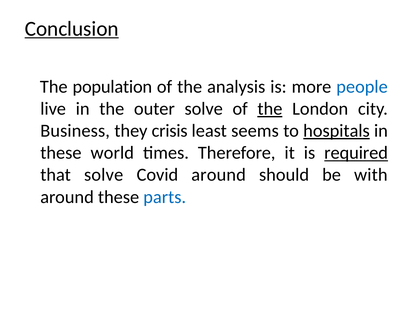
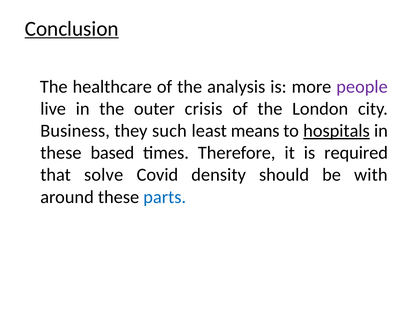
population: population -> healthcare
people colour: blue -> purple
outer solve: solve -> crisis
the at (270, 109) underline: present -> none
crisis: crisis -> such
seems: seems -> means
world: world -> based
required underline: present -> none
Covid around: around -> density
